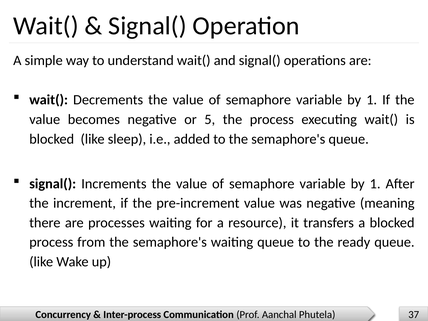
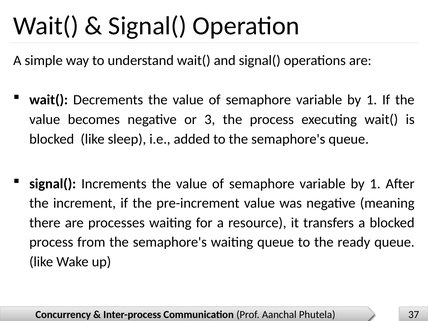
or 5: 5 -> 3
